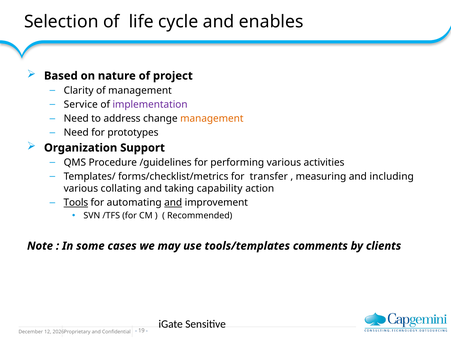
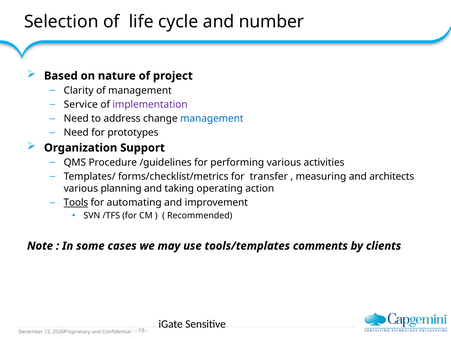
enables: enables -> number
management at (212, 118) colour: orange -> blue
including: including -> architects
collating: collating -> planning
capability: capability -> operating
and at (173, 202) underline: present -> none
